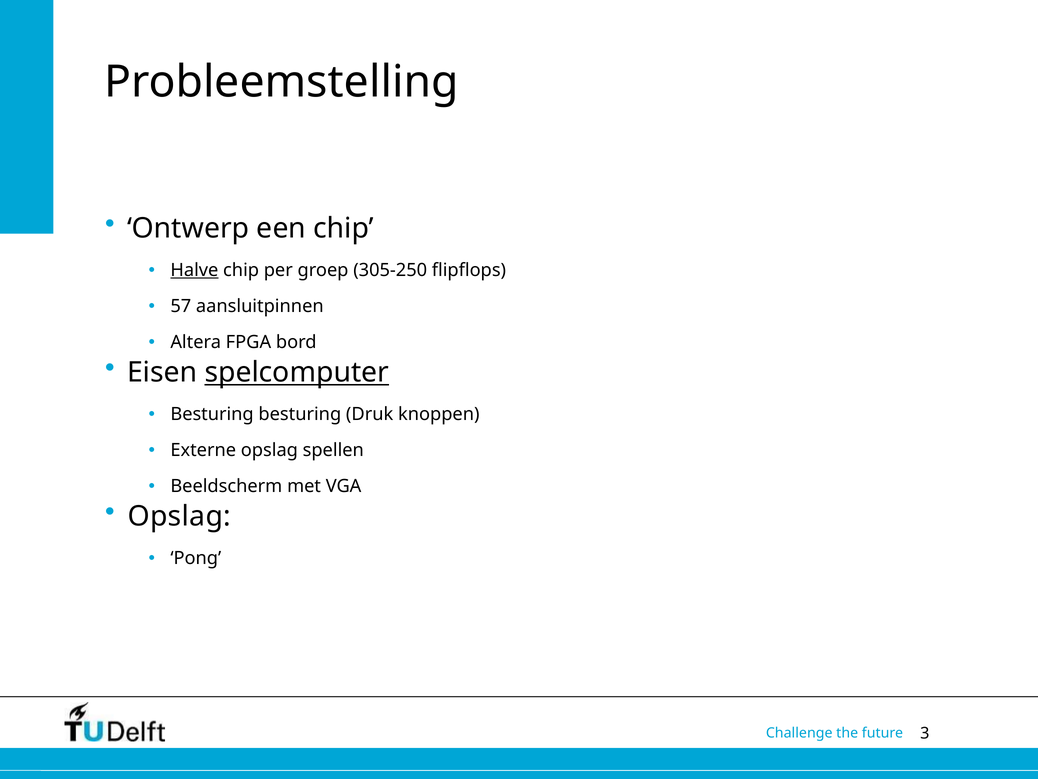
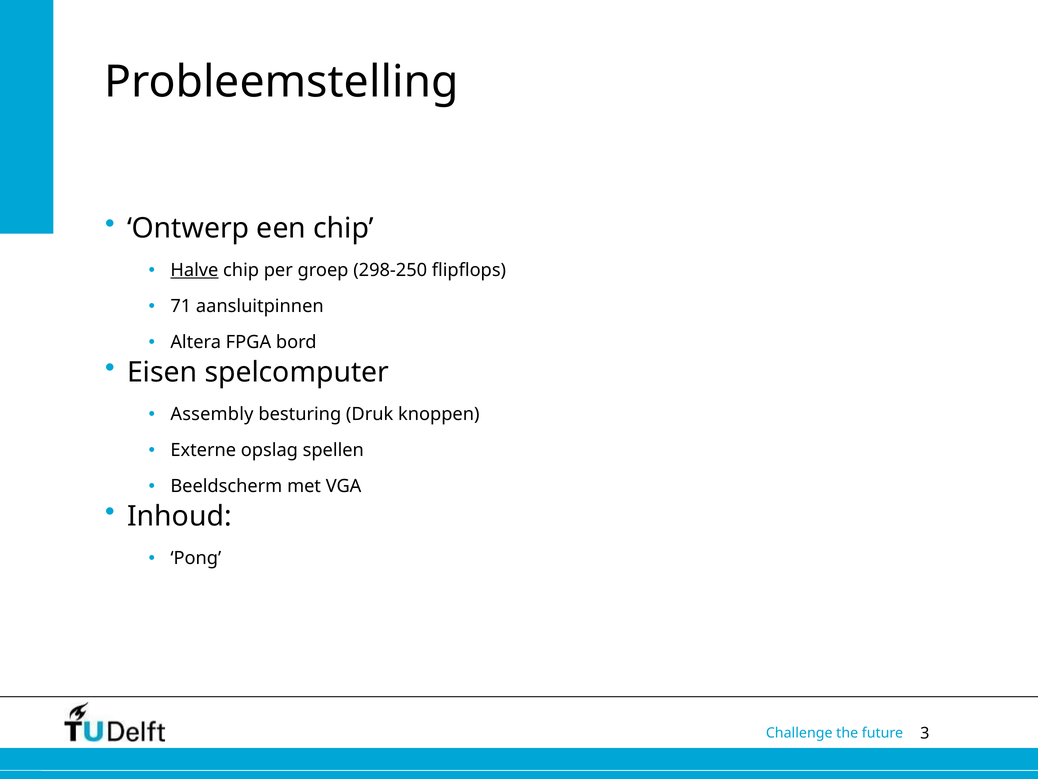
305-250: 305-250 -> 298-250
57: 57 -> 71
spelcomputer underline: present -> none
Besturing at (212, 414): Besturing -> Assembly
Opslag at (179, 516): Opslag -> Inhoud
